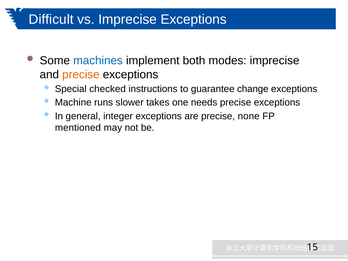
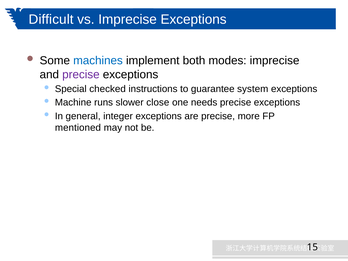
precise at (81, 74) colour: orange -> purple
change: change -> system
takes: takes -> close
none: none -> more
